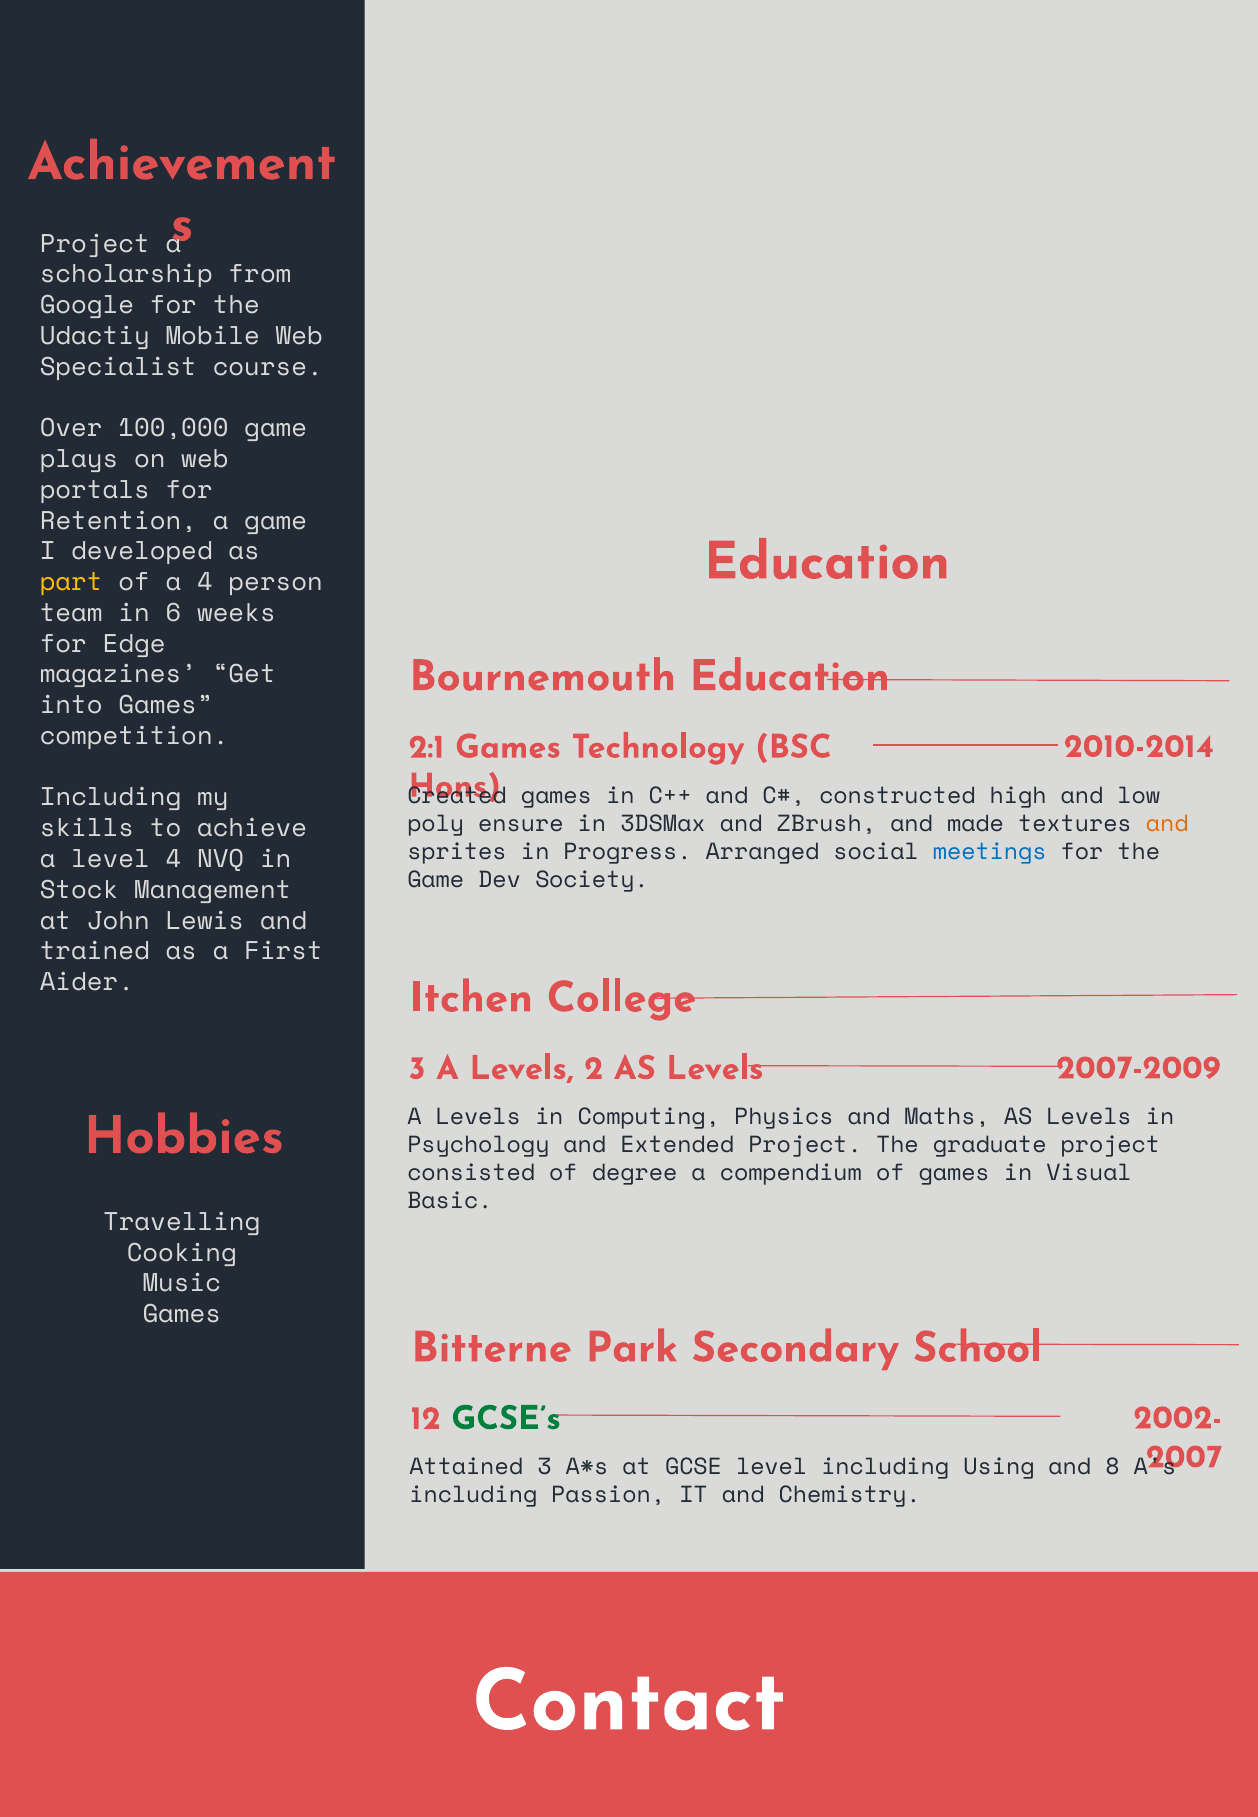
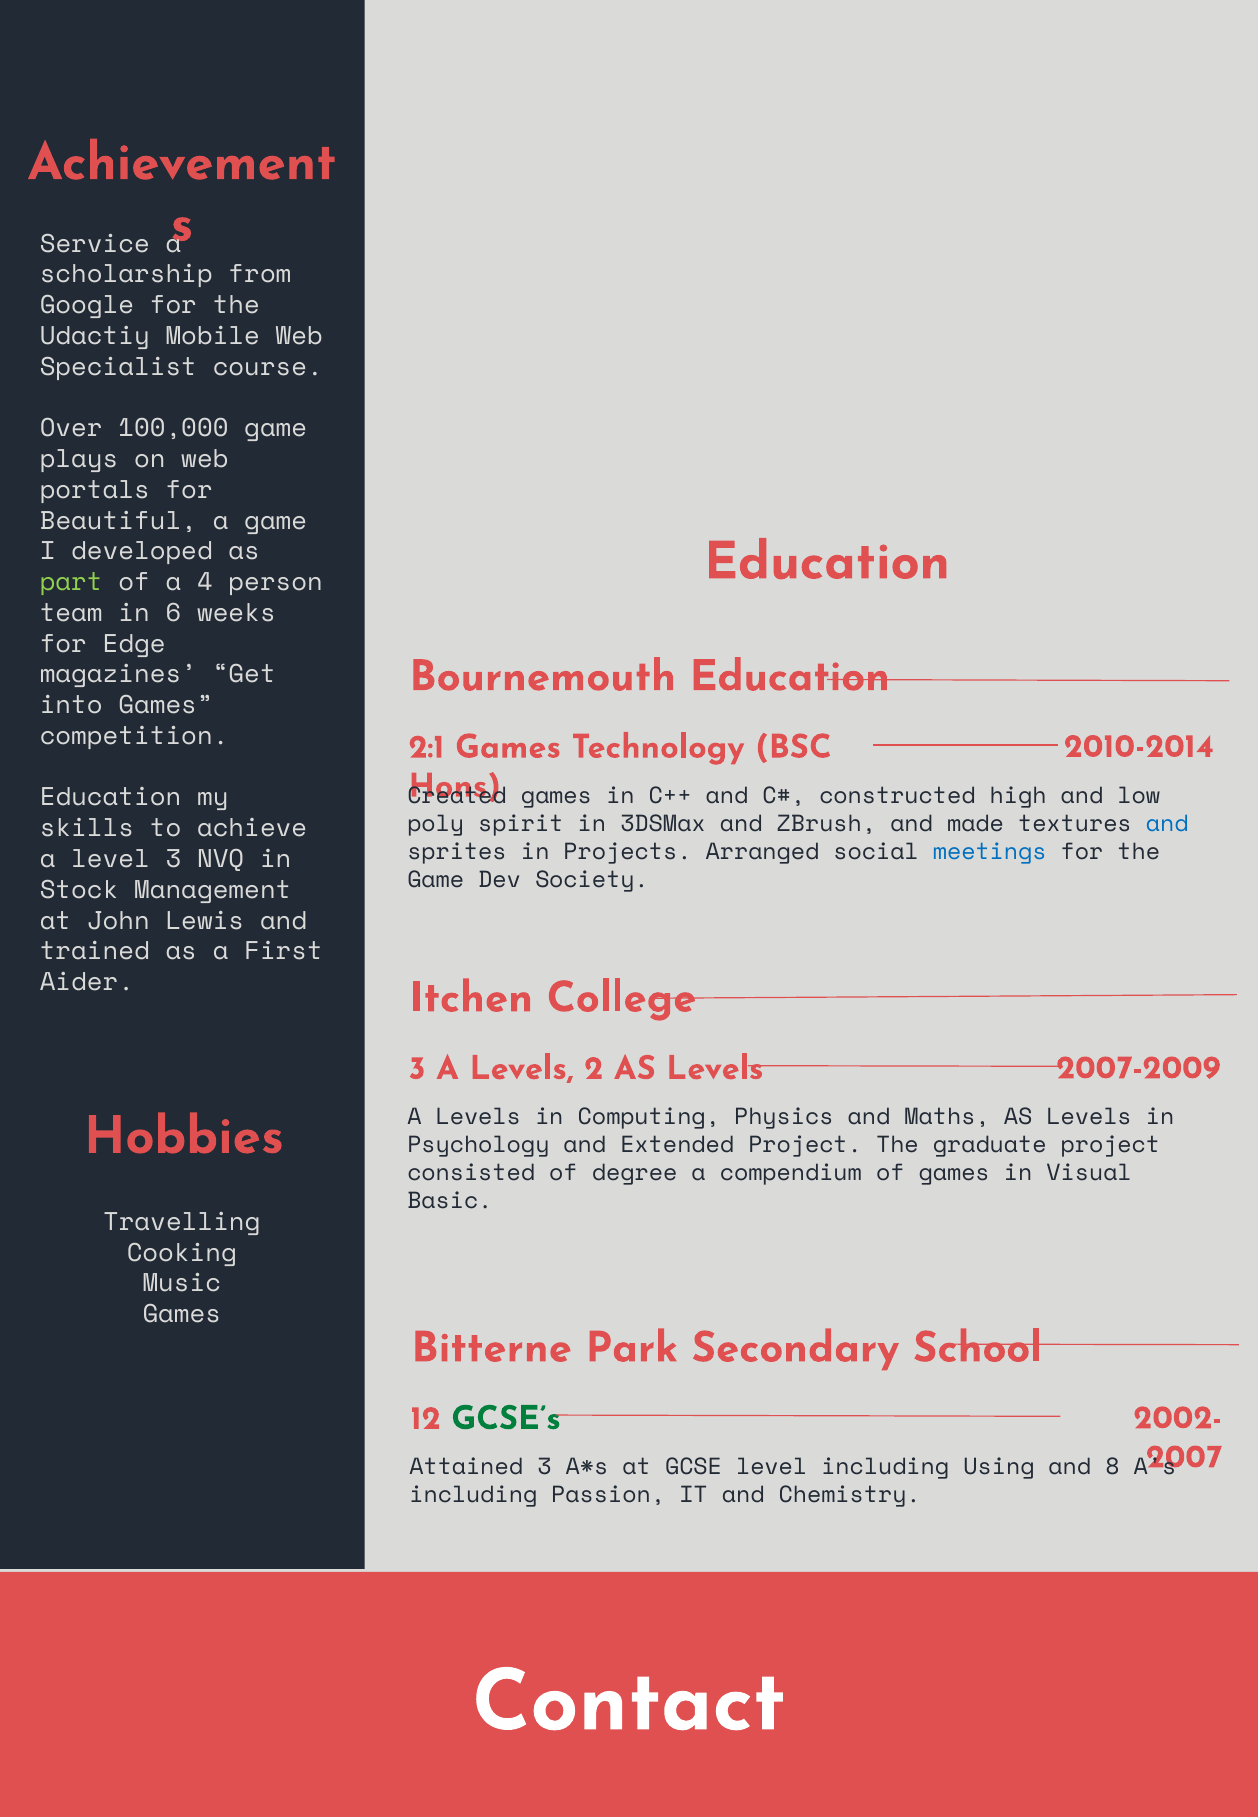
Project at (95, 244): Project -> Service
Retention: Retention -> Beautiful
part colour: yellow -> light green
Including at (111, 798): Including -> Education
ensure: ensure -> spirit
and at (1167, 824) colour: orange -> blue
Progress: Progress -> Projects
level 4: 4 -> 3
